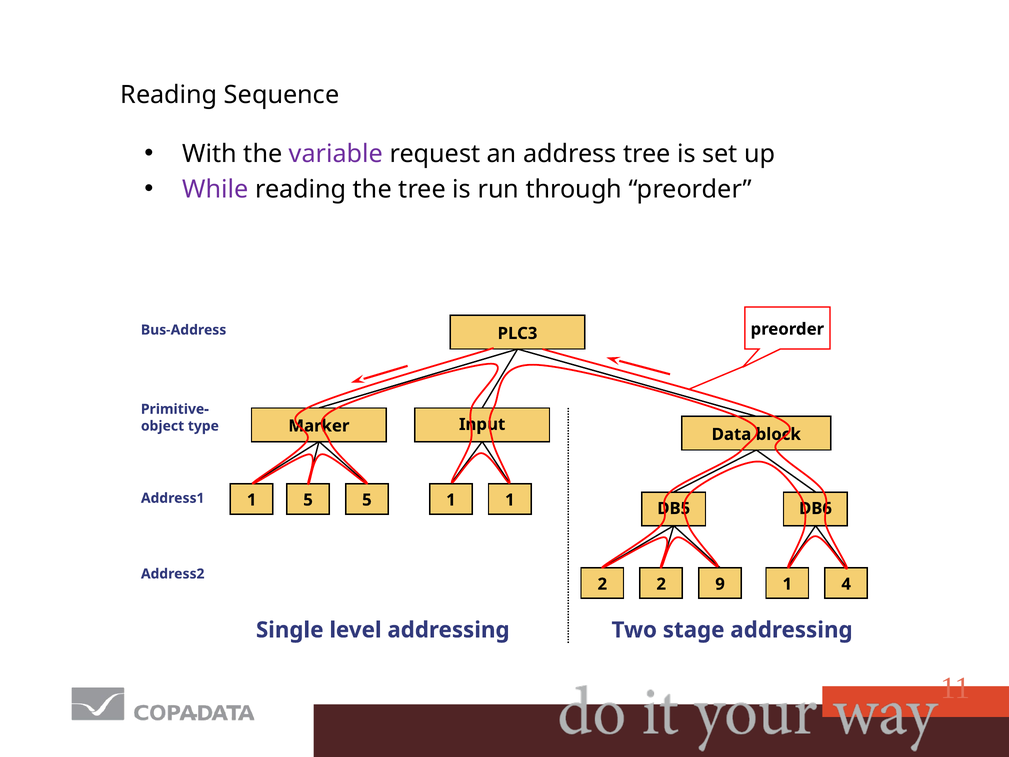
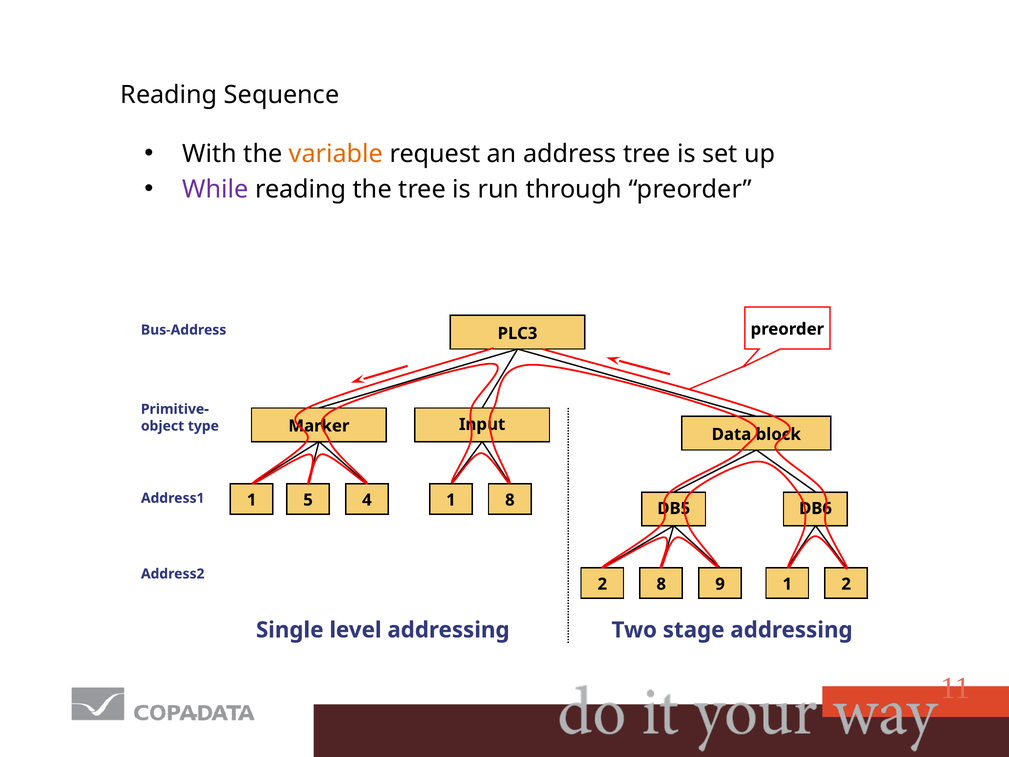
variable colour: purple -> orange
5 5: 5 -> 4
1 1: 1 -> 8
2 2: 2 -> 8
1 4: 4 -> 2
